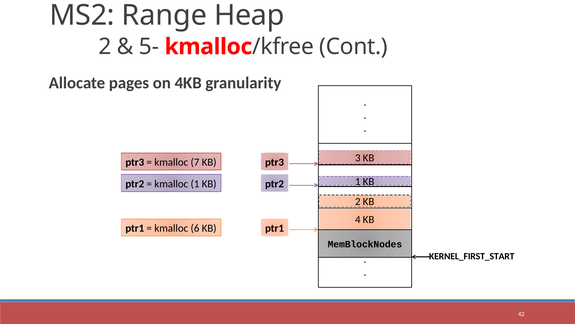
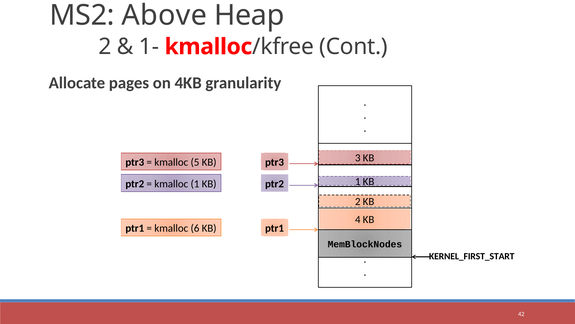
Range: Range -> Above
5-: 5- -> 1-
7: 7 -> 5
